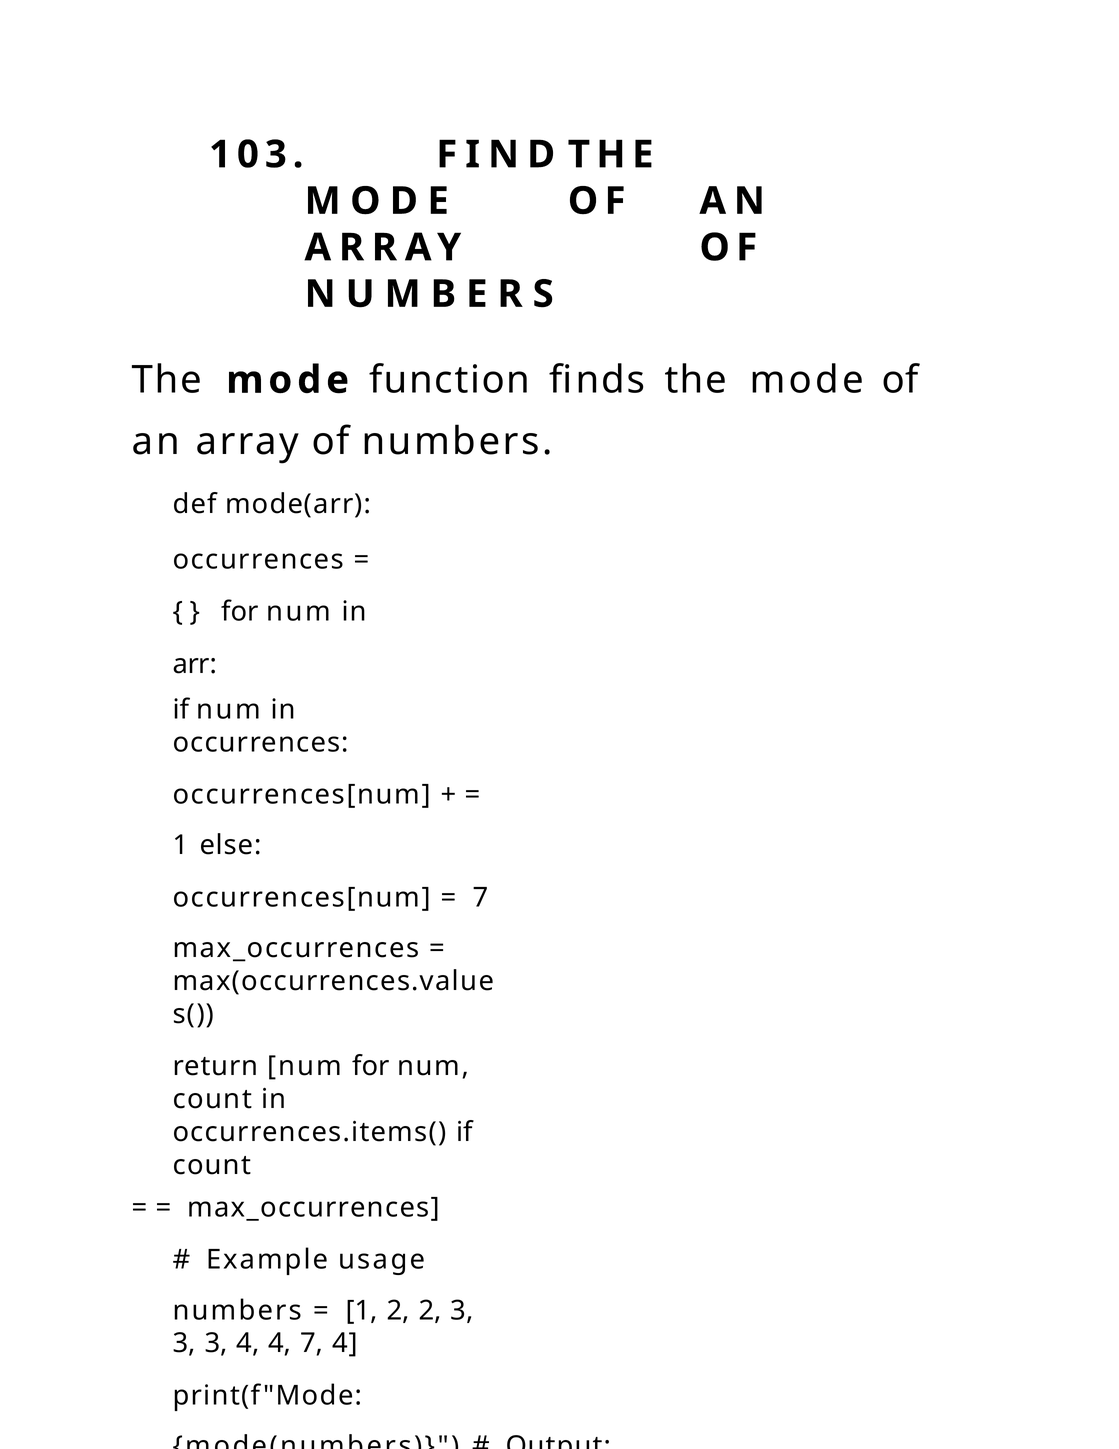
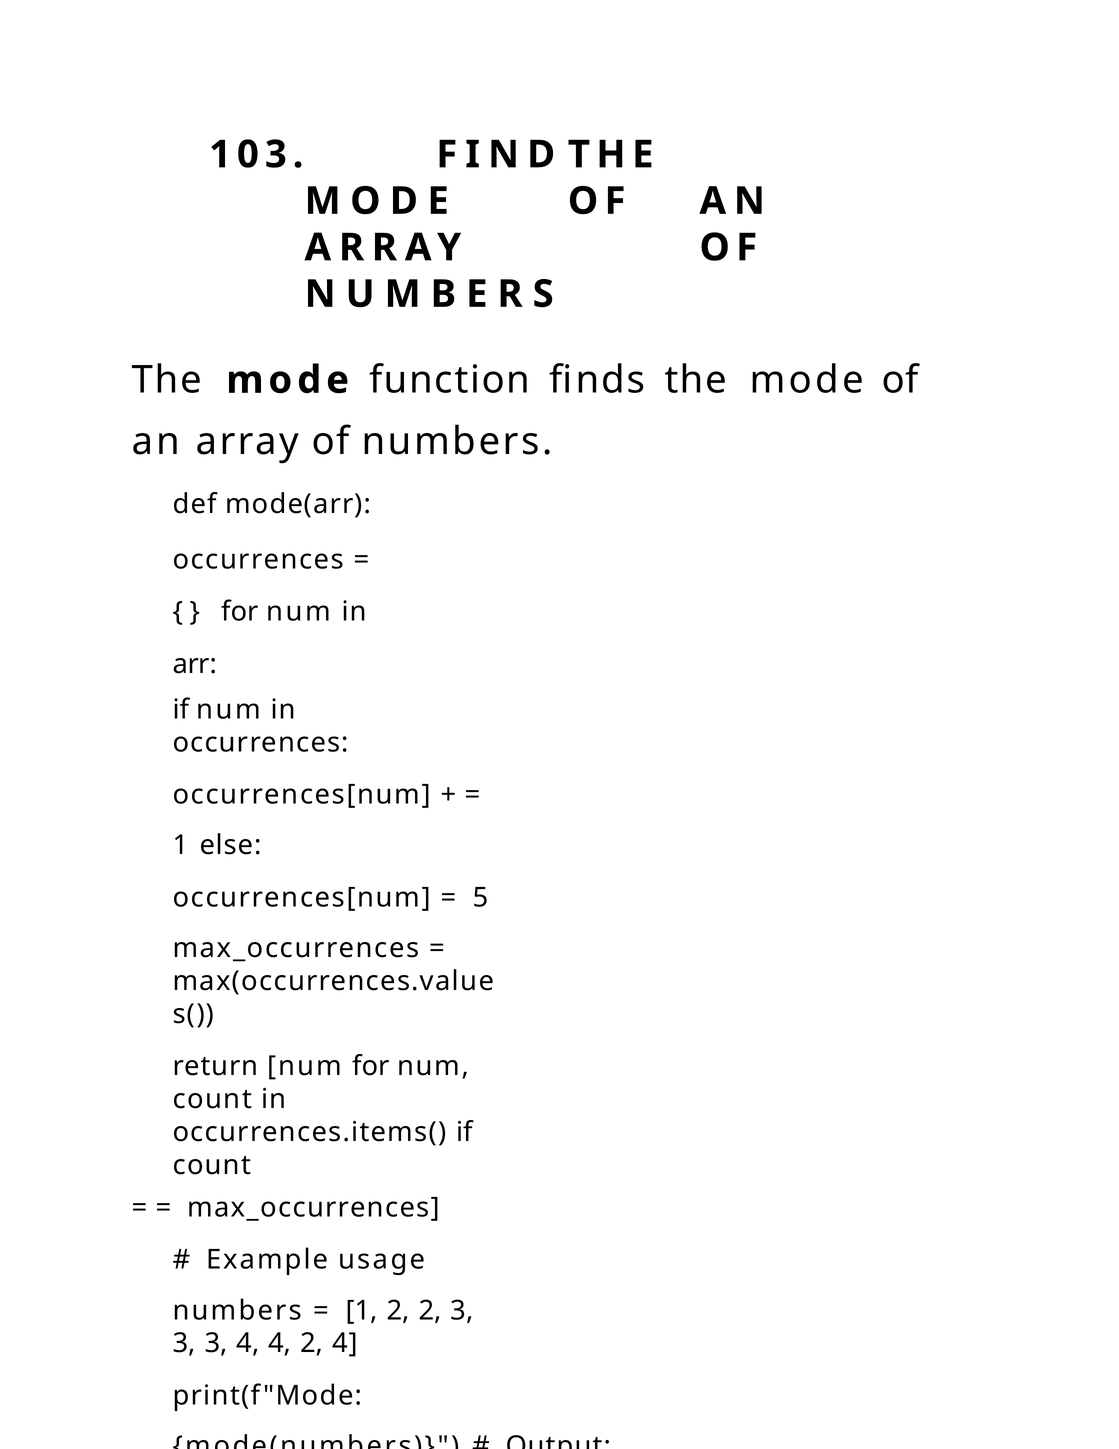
7 at (481, 897): 7 -> 5
4 7: 7 -> 2
